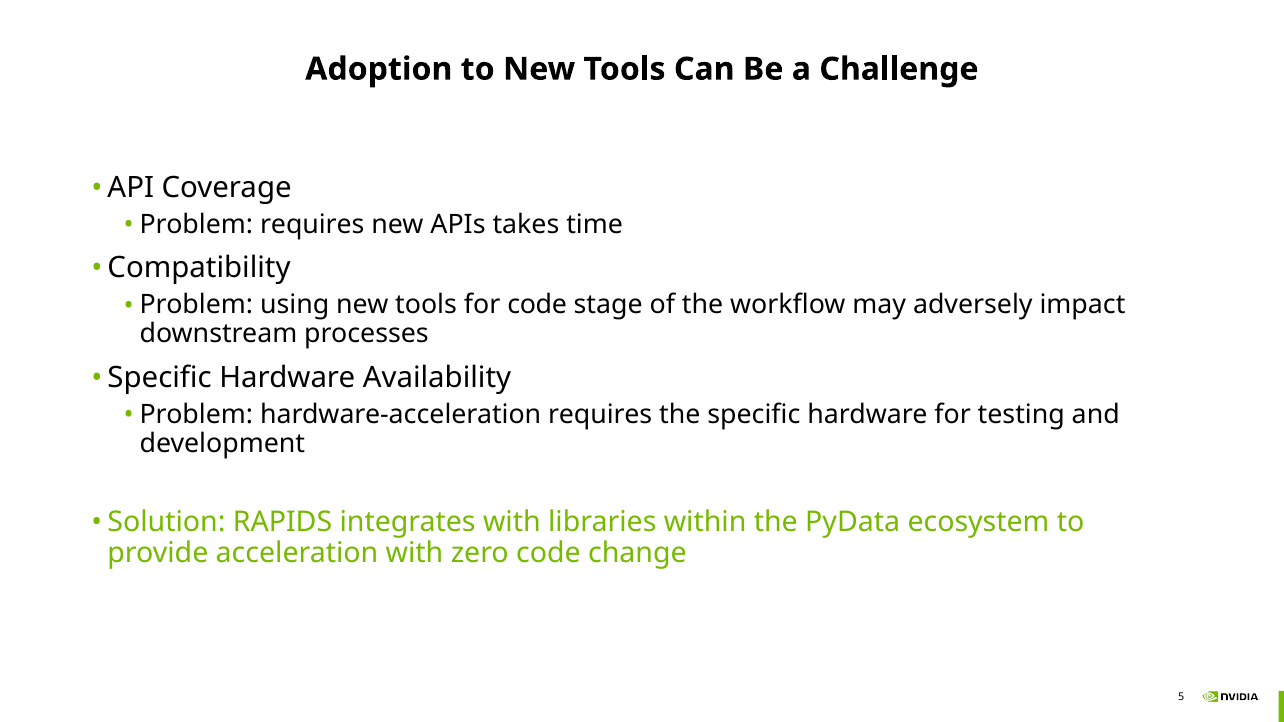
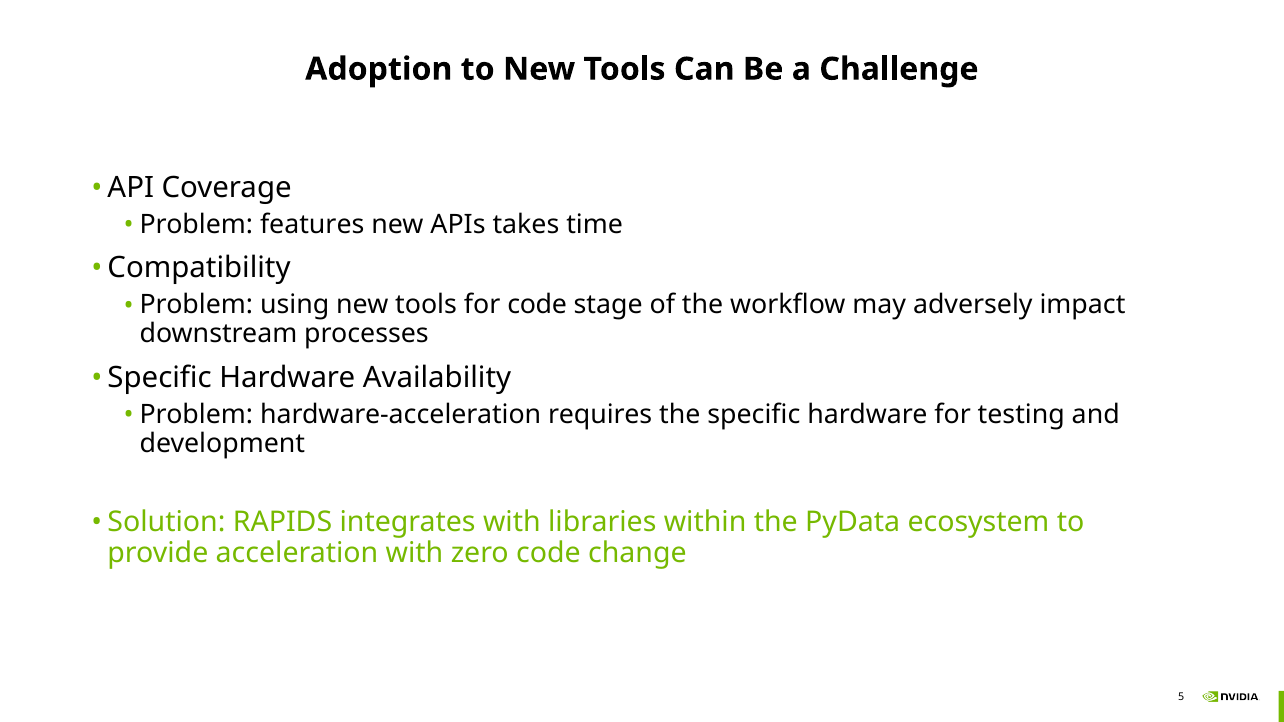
Problem requires: requires -> features
